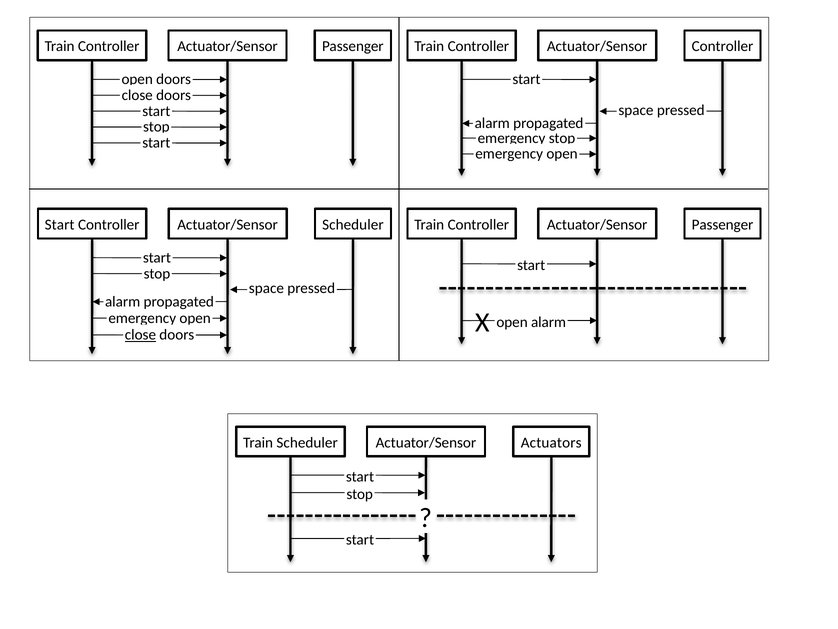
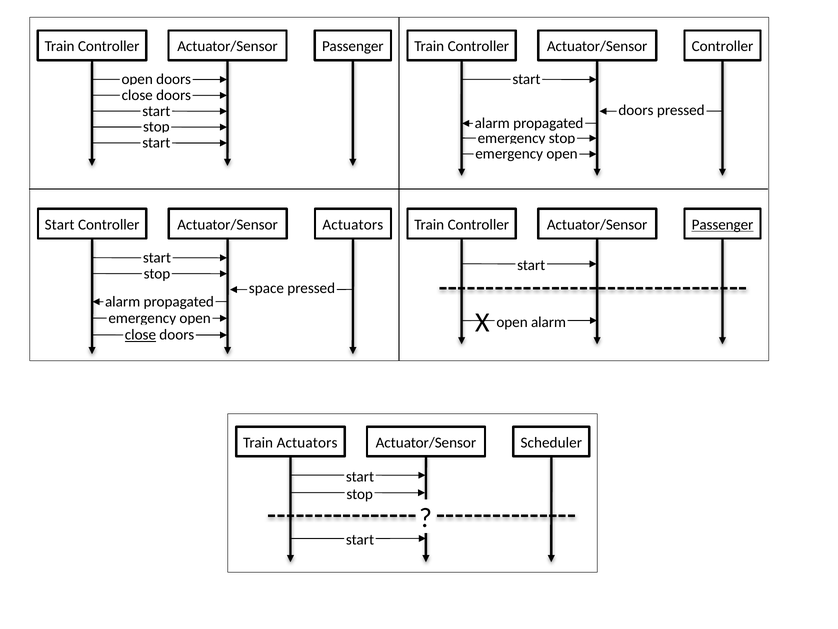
space at (636, 110): space -> doors
Actuator/Sensor Scheduler: Scheduler -> Actuators
Passenger at (723, 225) underline: none -> present
Train Scheduler: Scheduler -> Actuators
Actuators: Actuators -> Scheduler
